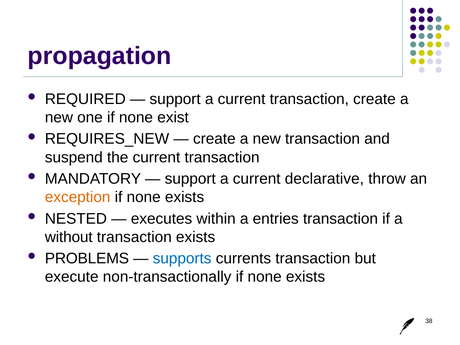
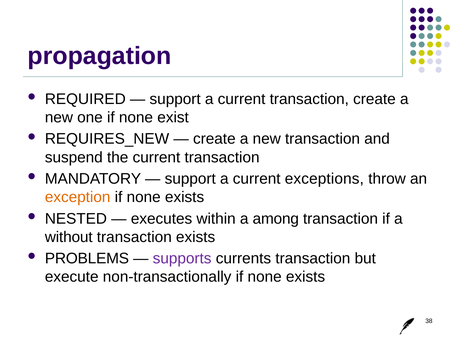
declarative: declarative -> exceptions
entries: entries -> among
supports colour: blue -> purple
